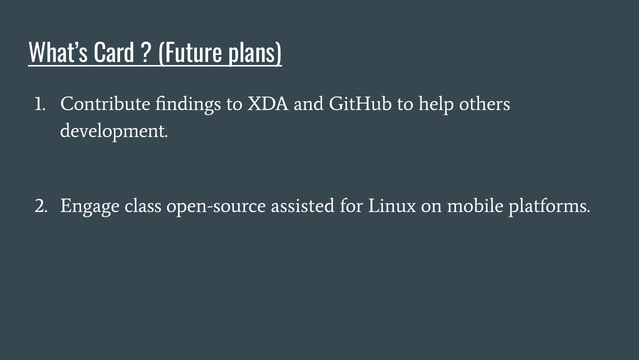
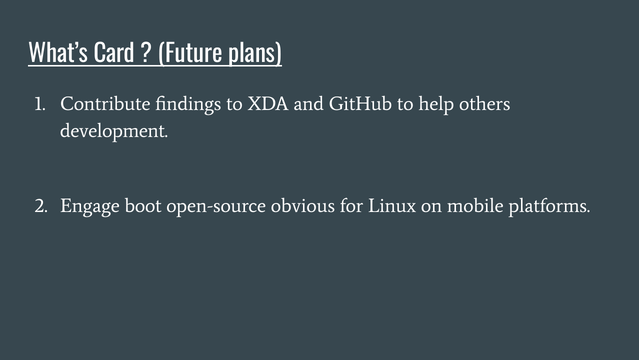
class: class -> boot
assisted: assisted -> obvious
